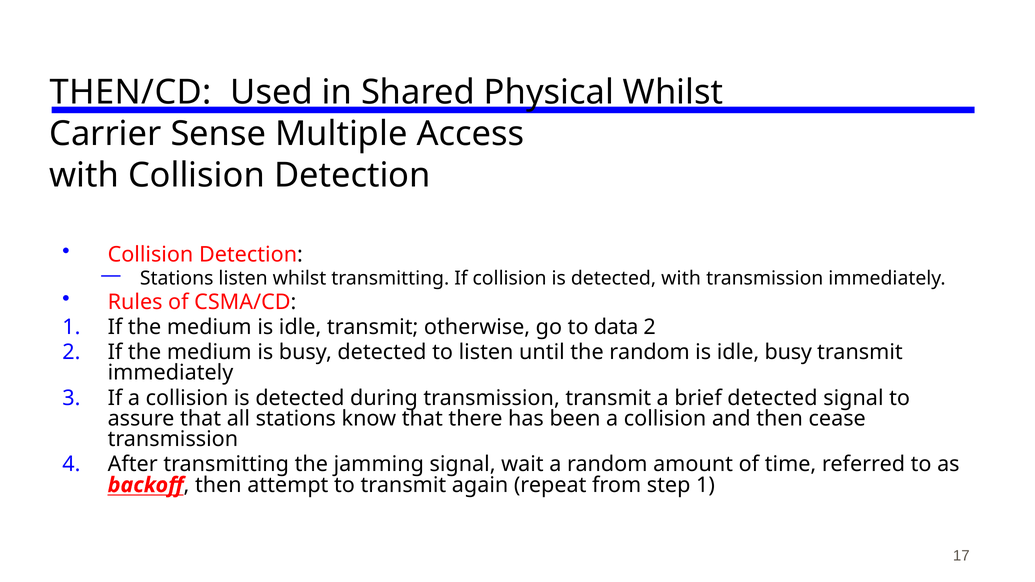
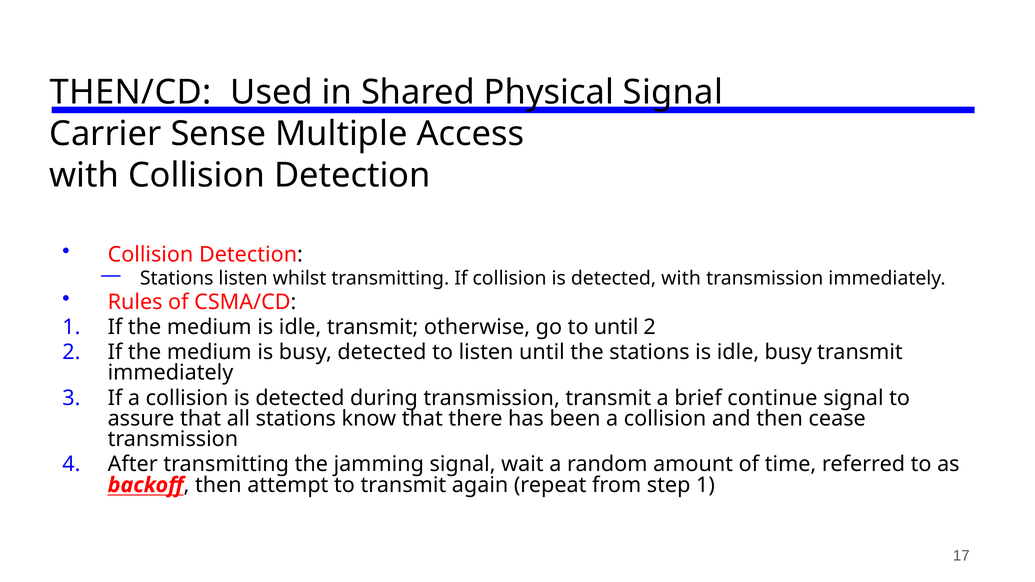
Physical Whilst: Whilst -> Signal
to data: data -> until
the random: random -> stations
brief detected: detected -> continue
